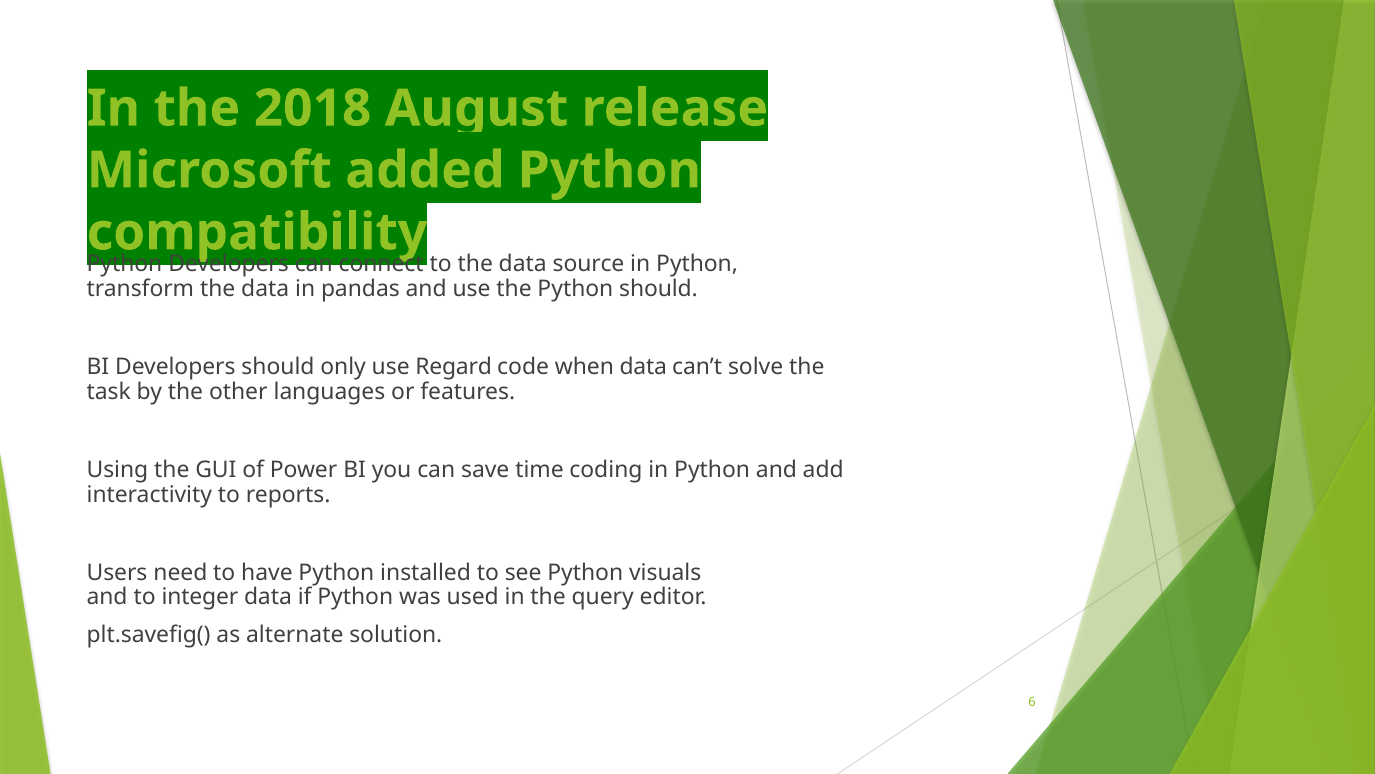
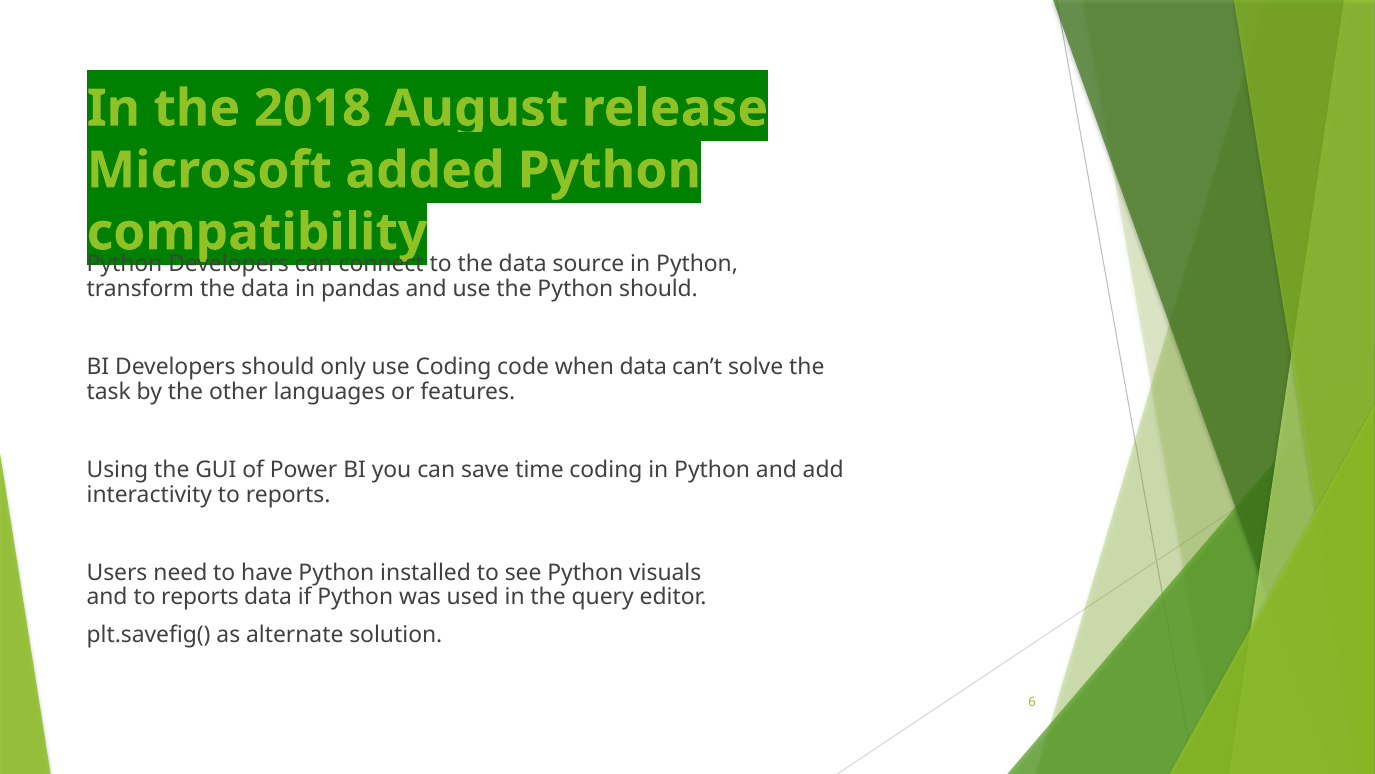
use Regard: Regard -> Coding
and to integer: integer -> reports
